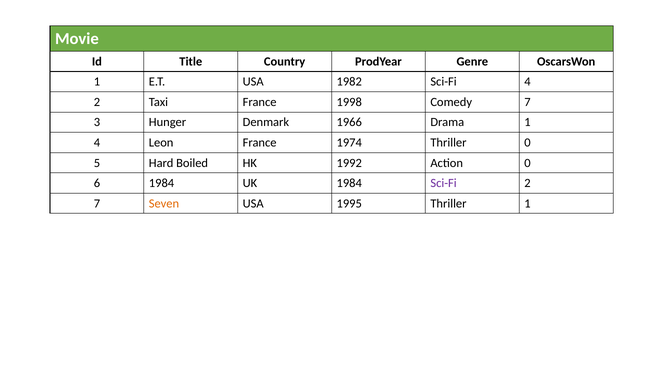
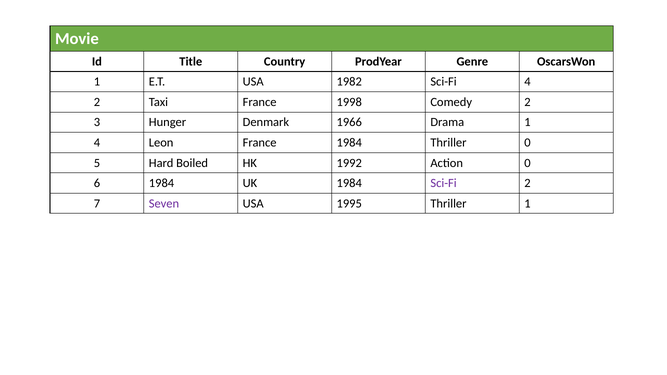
Comedy 7: 7 -> 2
France 1974: 1974 -> 1984
Seven colour: orange -> purple
